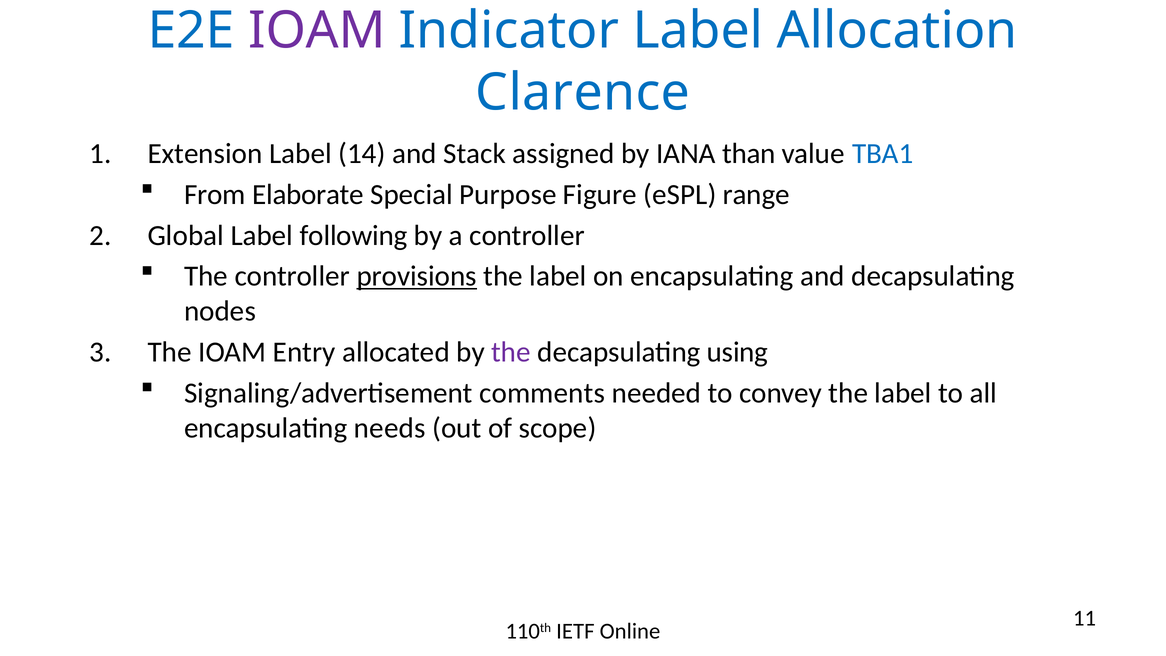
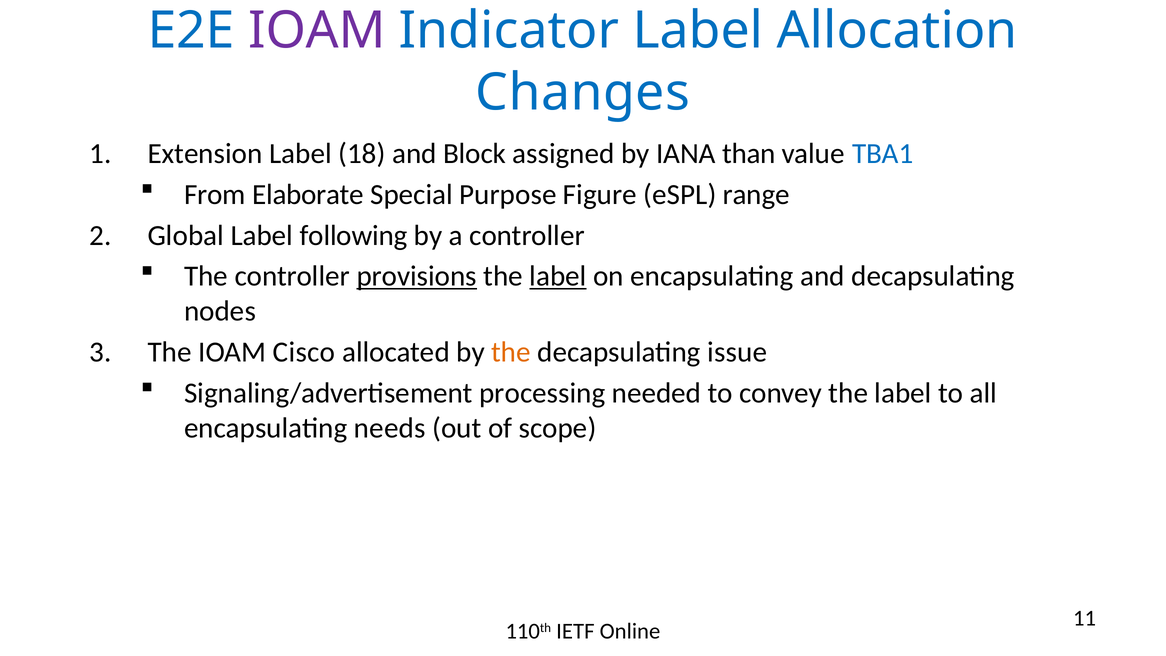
Clarence: Clarence -> Changes
14: 14 -> 18
Stack: Stack -> Block
label at (558, 276) underline: none -> present
Entry: Entry -> Cisco
the at (511, 352) colour: purple -> orange
using: using -> issue
comments: comments -> processing
